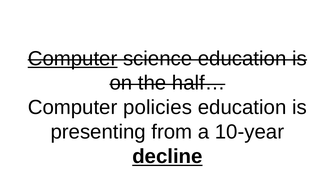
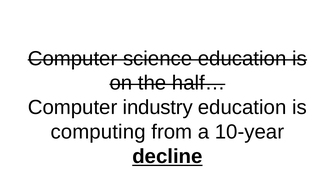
Computer at (73, 58) underline: present -> none
policies: policies -> industry
presenting: presenting -> computing
